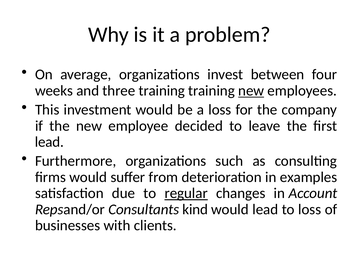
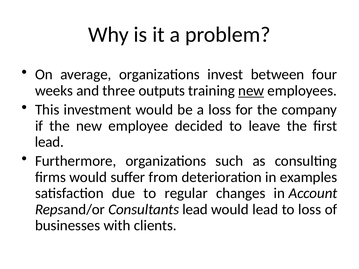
three training: training -> outputs
regular underline: present -> none
Consultants kind: kind -> lead
